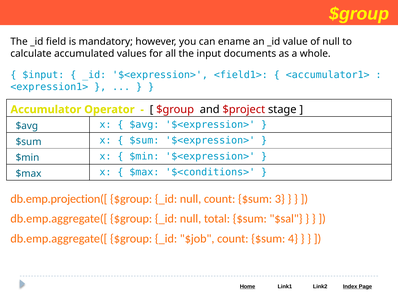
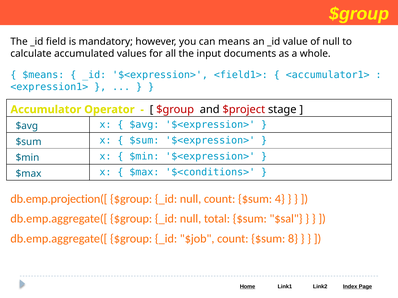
ename: ename -> means
$input: $input -> $means
3: 3 -> 4
4: 4 -> 8
